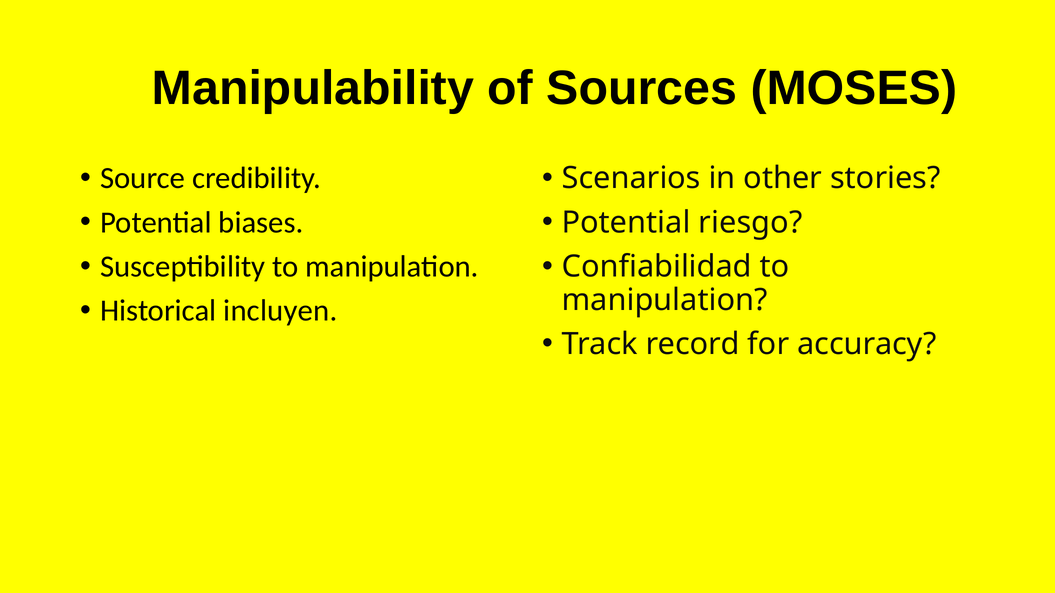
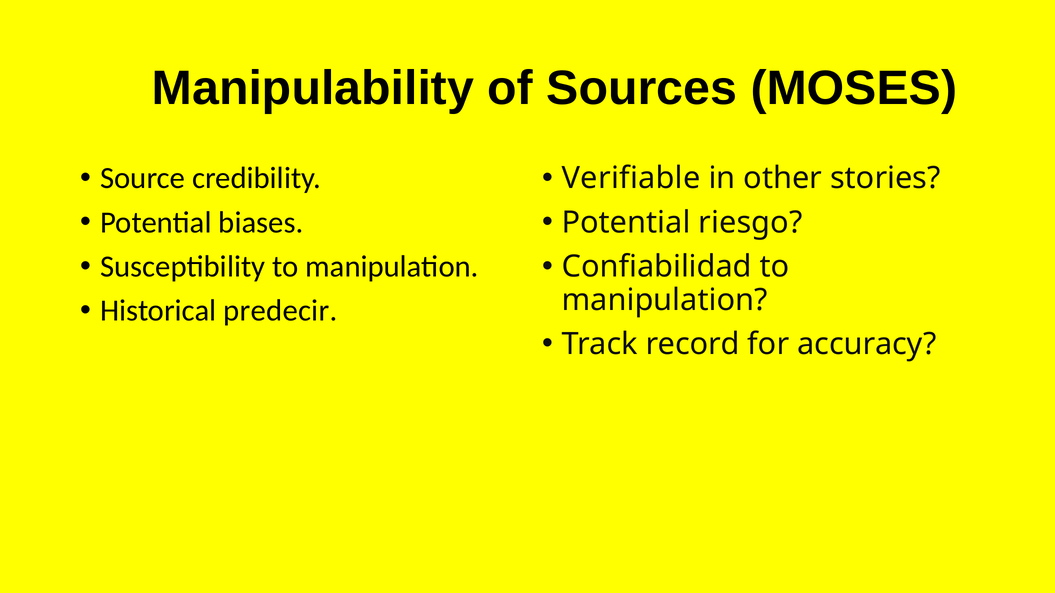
Scenarios: Scenarios -> Verifiable
incluyen: incluyen -> predecir
